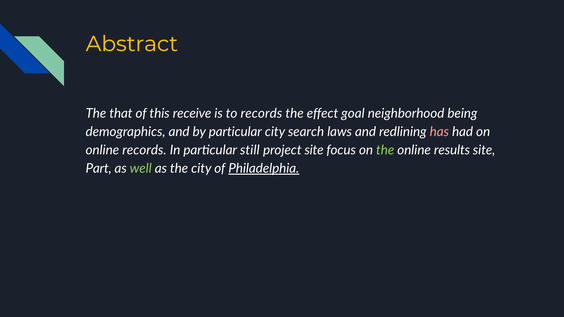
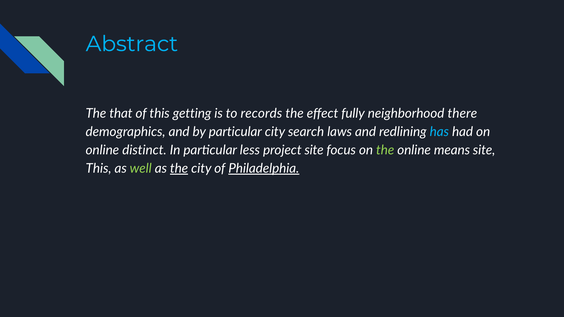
Abstract colour: yellow -> light blue
receive: receive -> getting
goal: goal -> fully
being: being -> there
has colour: pink -> light blue
online records: records -> distinct
still: still -> less
results: results -> means
Part at (99, 169): Part -> This
the at (179, 169) underline: none -> present
